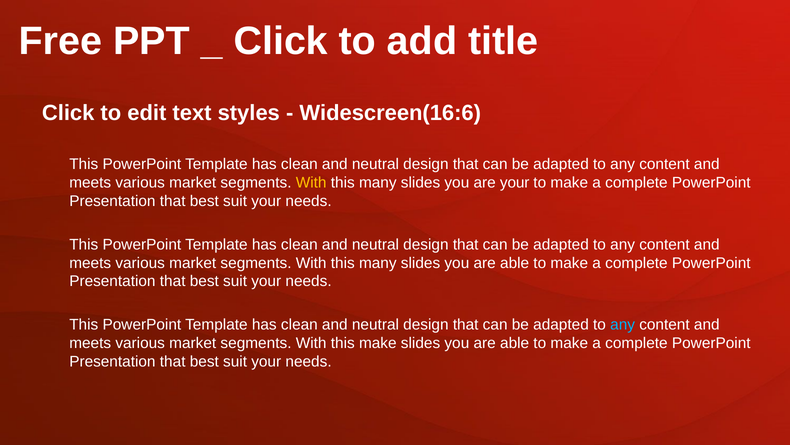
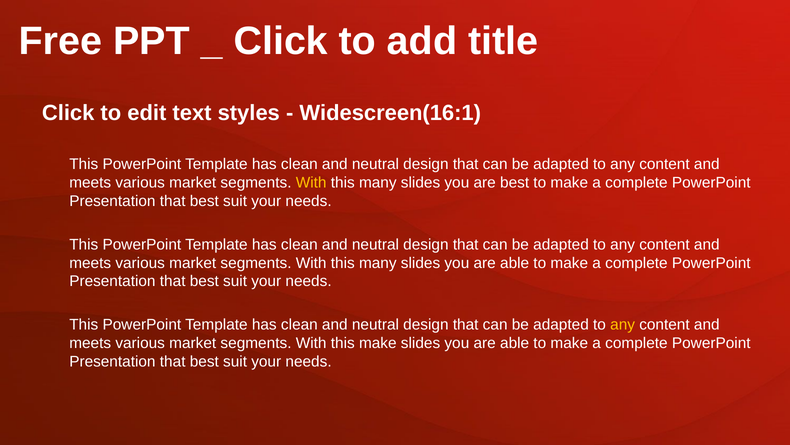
Widescreen(16:6: Widescreen(16:6 -> Widescreen(16:1
are your: your -> best
any at (623, 324) colour: light blue -> yellow
